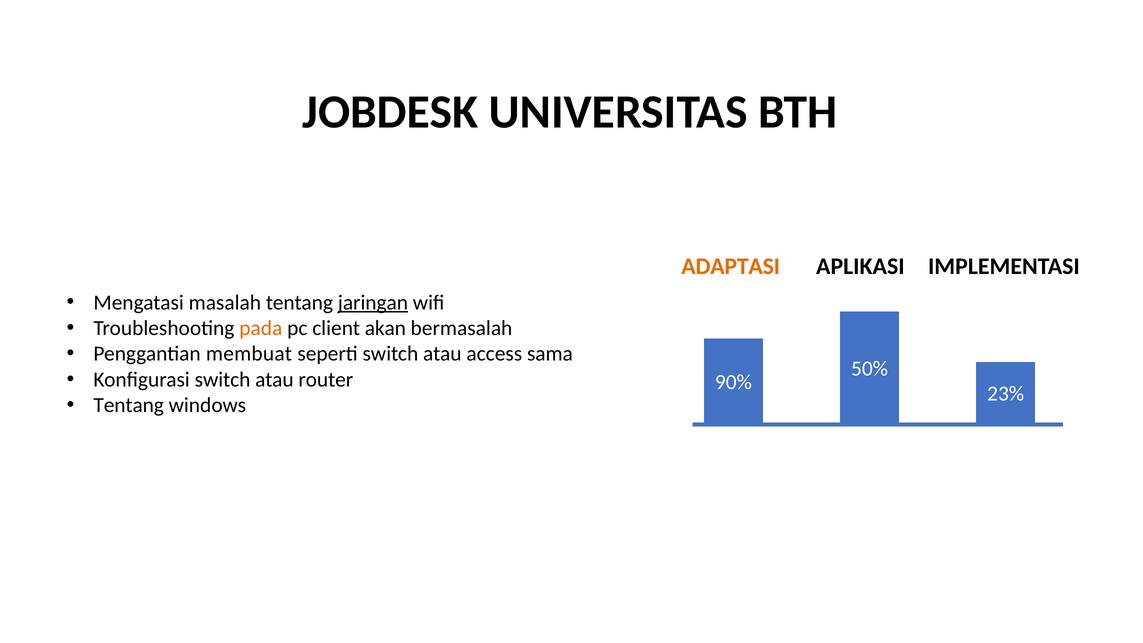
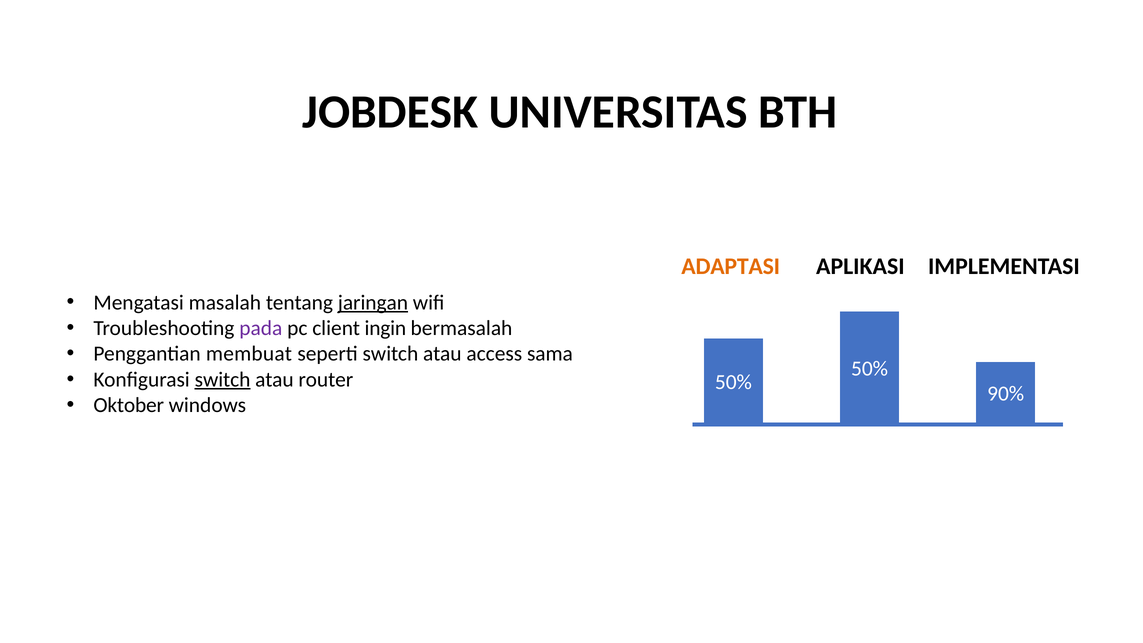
pada colour: orange -> purple
akan: akan -> ingin
switch at (223, 380) underline: none -> present
90% at (733, 382): 90% -> 50%
23%: 23% -> 90%
Tentang at (129, 405): Tentang -> Oktober
